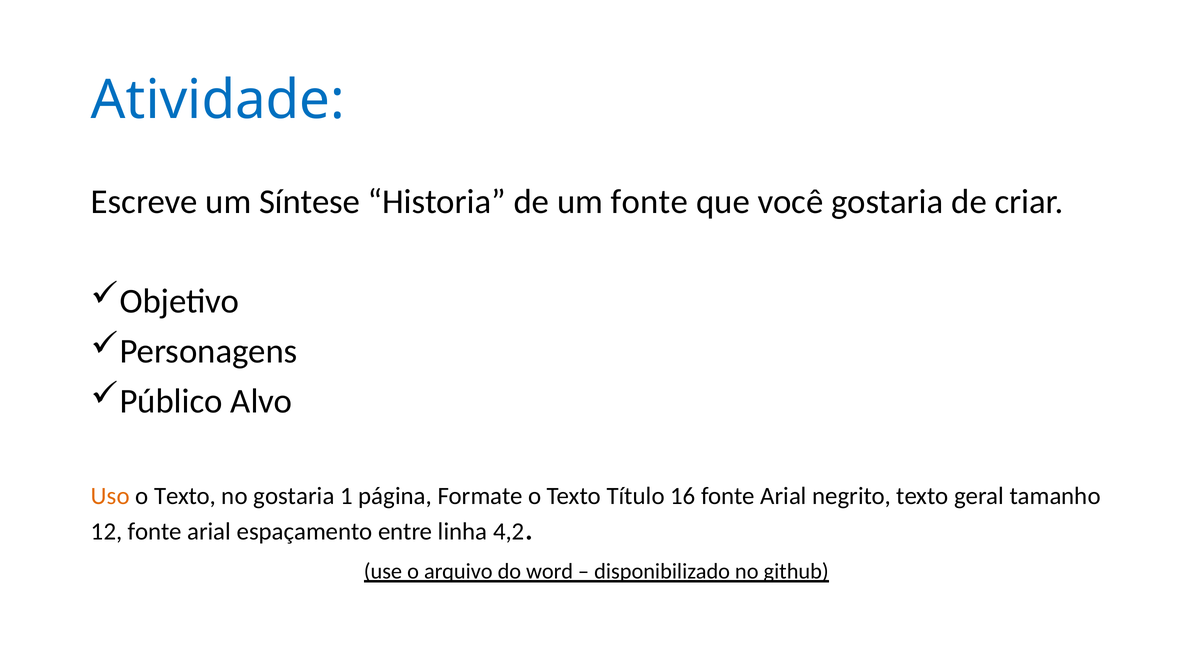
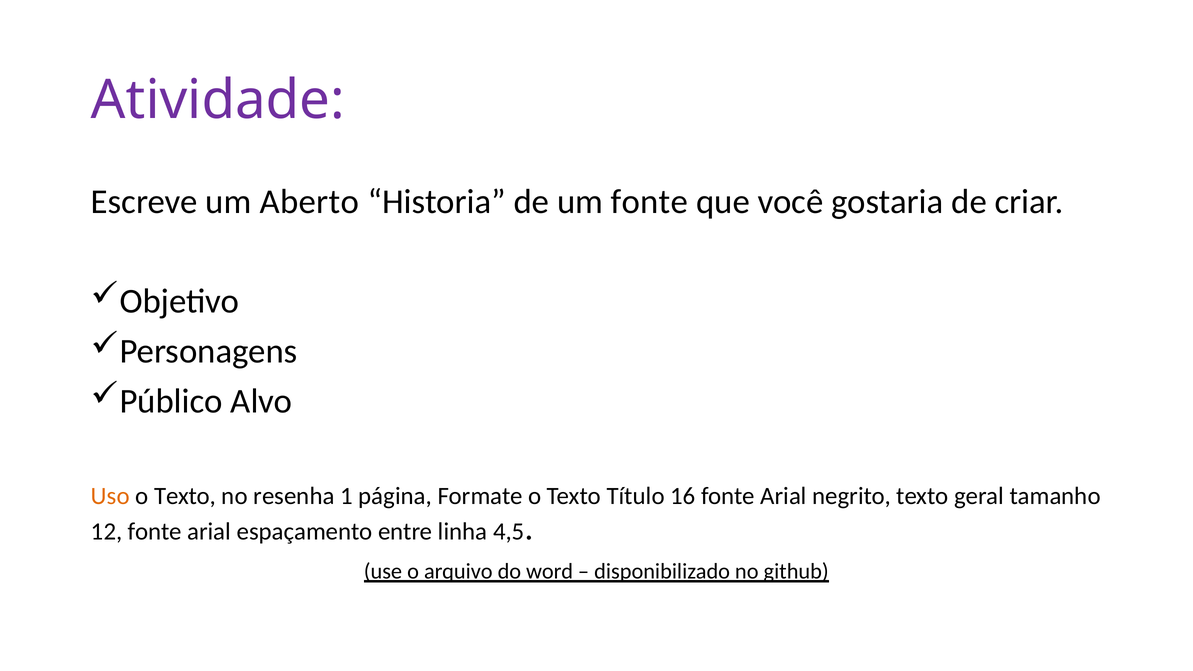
Atividade colour: blue -> purple
Síntese: Síntese -> Aberto
no gostaria: gostaria -> resenha
4,2: 4,2 -> 4,5
